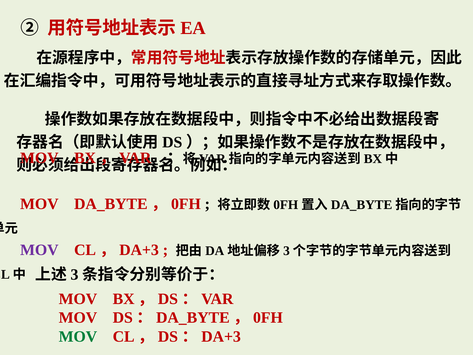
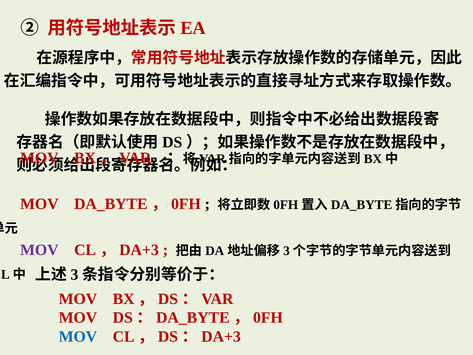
MOV at (78, 336) colour: green -> blue
